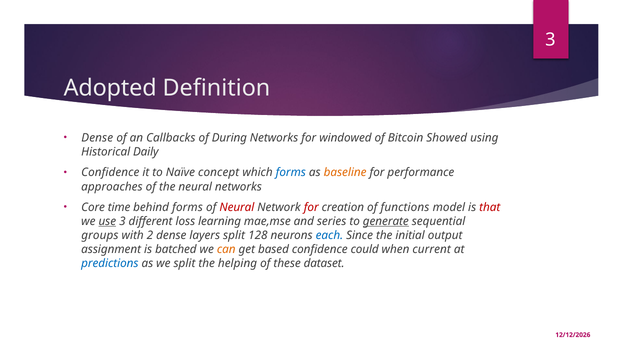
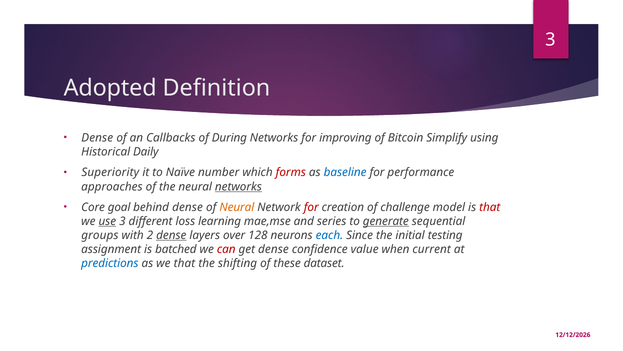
windowed: windowed -> improving
Showed: Showed -> Simplify
Confidence at (110, 172): Confidence -> Superiority
concept: concept -> number
forms at (291, 172) colour: blue -> red
baseline colour: orange -> blue
networks at (238, 186) underline: none -> present
time: time -> goal
behind forms: forms -> dense
Neural at (237, 207) colour: red -> orange
functions: functions -> challenge
dense at (171, 235) underline: none -> present
layers split: split -> over
output: output -> testing
can colour: orange -> red
get based: based -> dense
could: could -> value
we split: split -> that
helping: helping -> shifting
